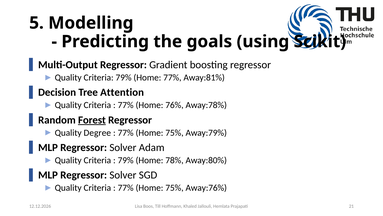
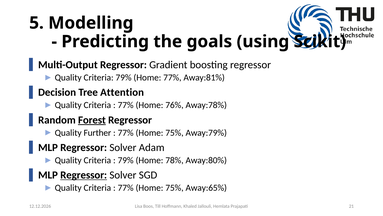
Degree: Degree -> Further
Regressor at (84, 175) underline: none -> present
Away:76%: Away:76% -> Away:65%
